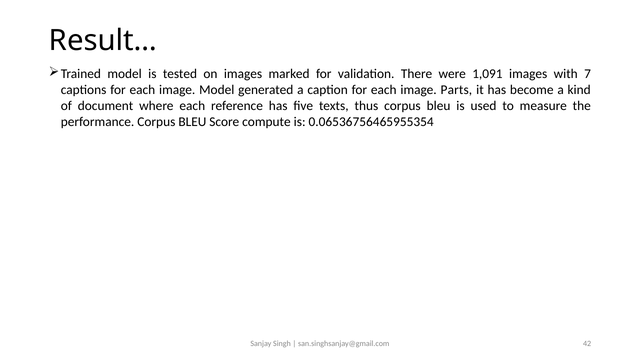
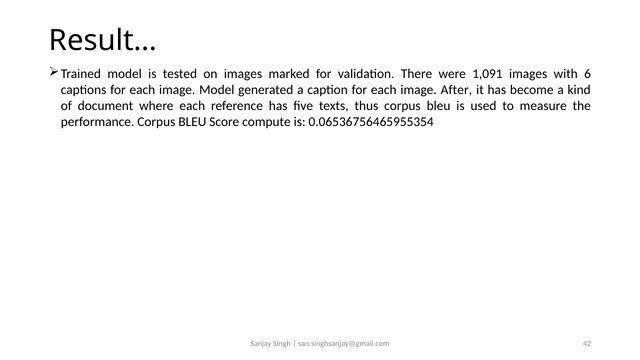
7: 7 -> 6
Parts: Parts -> After
